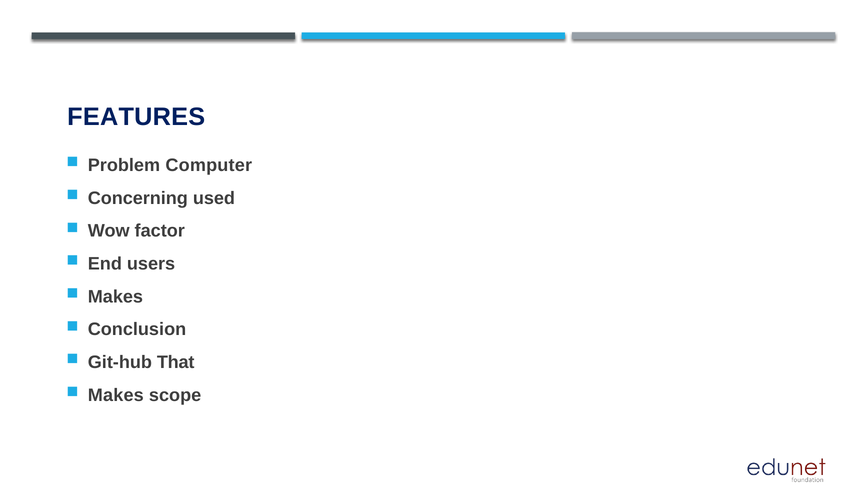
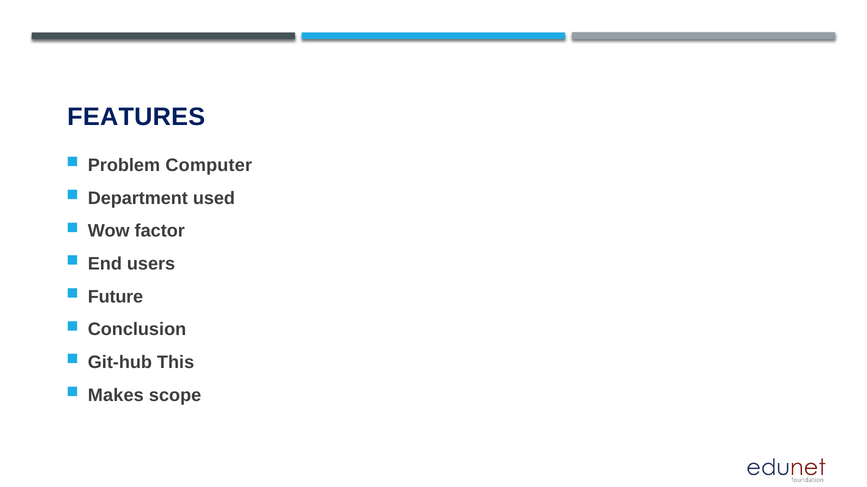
Concerning: Concerning -> Department
Makes at (115, 297): Makes -> Future
That: That -> This
